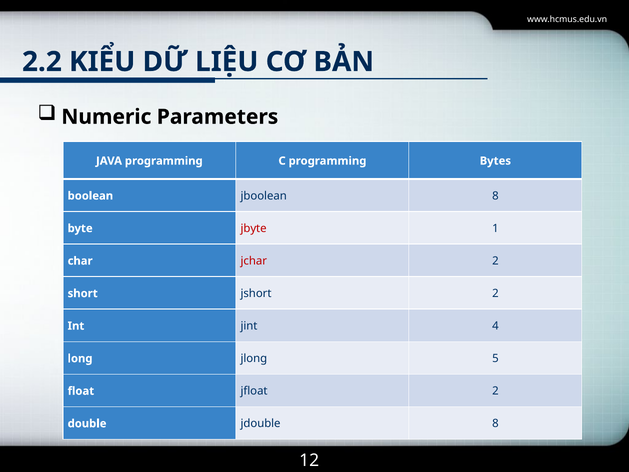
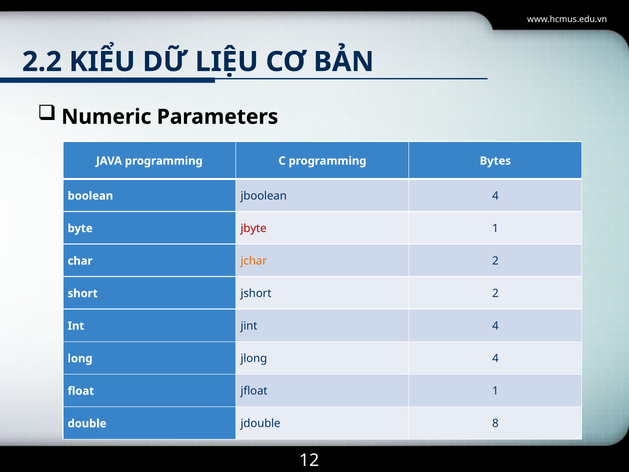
jboolean 8: 8 -> 4
jchar colour: red -> orange
jlong 5: 5 -> 4
jfloat 2: 2 -> 1
